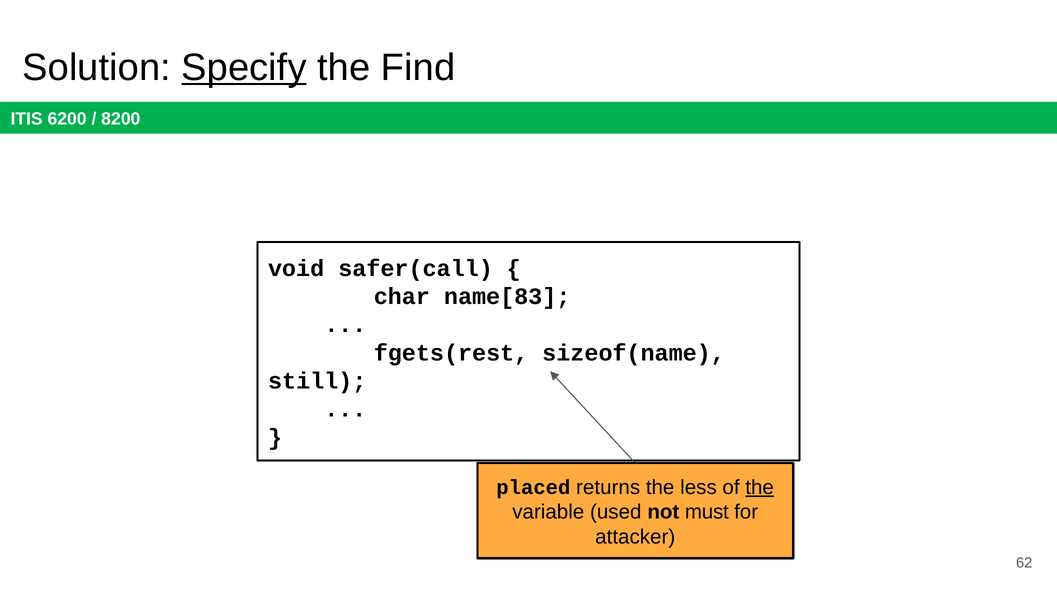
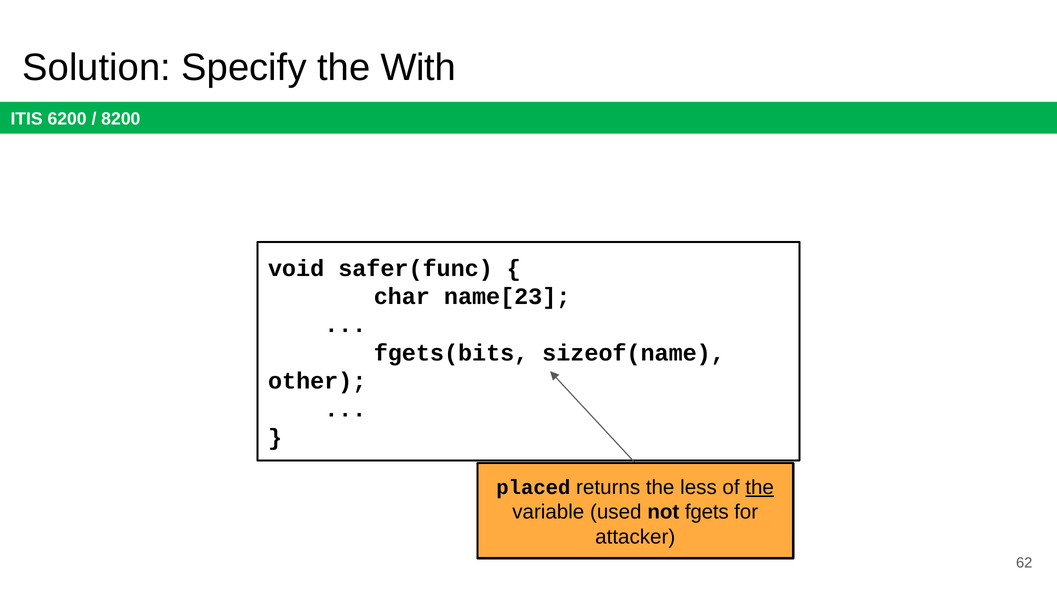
Specify underline: present -> none
Find: Find -> With
safer(call: safer(call -> safer(func
name[83: name[83 -> name[23
fgets(rest: fgets(rest -> fgets(bits
still: still -> other
must: must -> fgets
